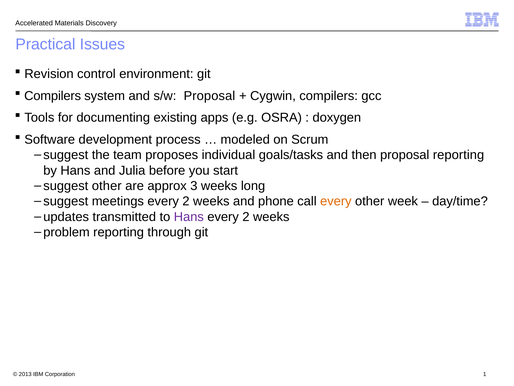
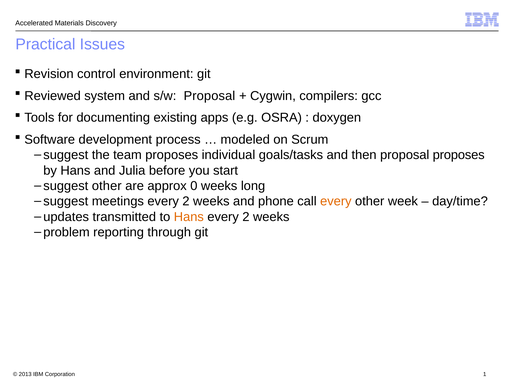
Compilers at (53, 96): Compilers -> Reviewed
proposal reporting: reporting -> proposes
3: 3 -> 0
Hans at (189, 217) colour: purple -> orange
